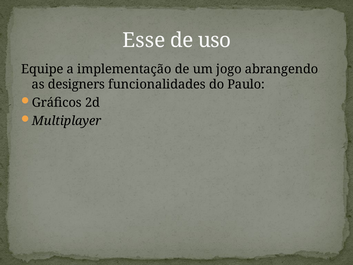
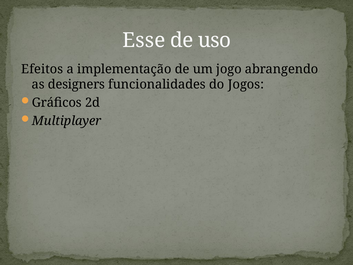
Equipe: Equipe -> Efeitos
Paulo: Paulo -> Jogos
